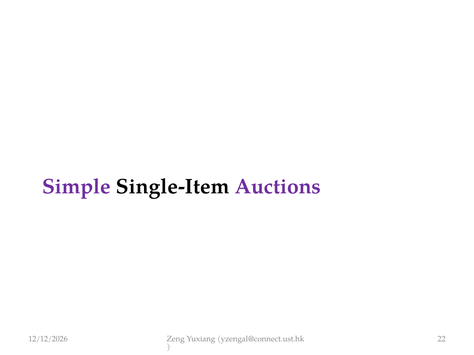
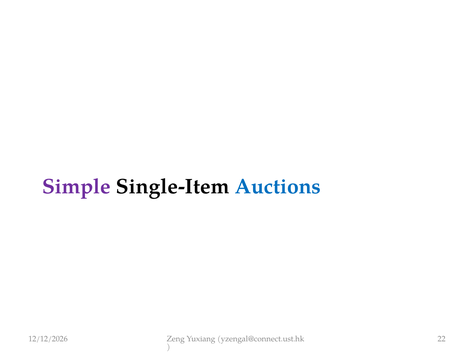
Auctions colour: purple -> blue
